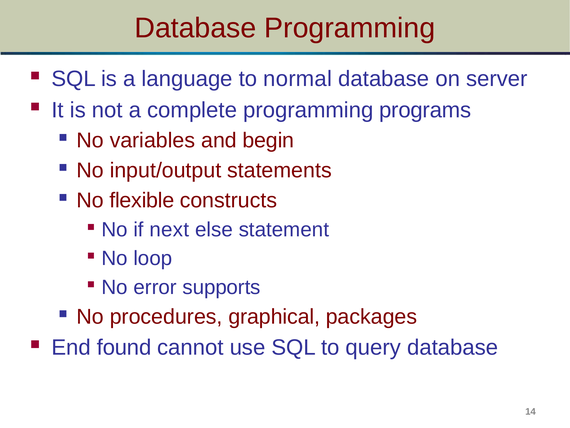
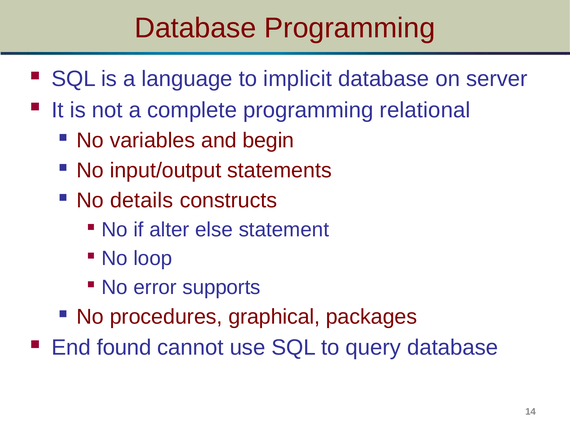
normal: normal -> implicit
programs: programs -> relational
flexible: flexible -> details
next: next -> alter
